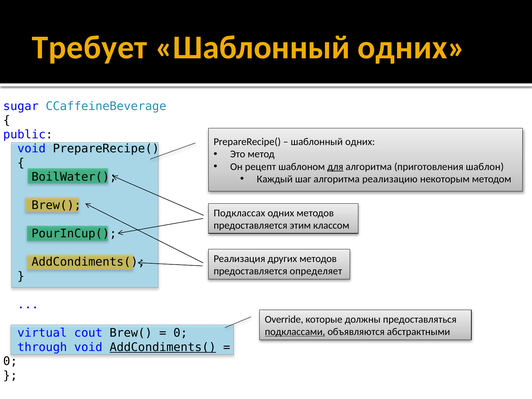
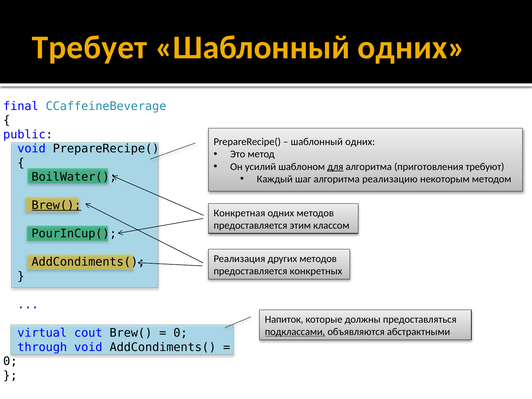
sugar: sugar -> final
рецепт: рецепт -> усилий
шаблон: шаблон -> требуют
Brew( at (56, 205) underline: none -> present
Подклассах: Подклассах -> Конкретная
определяет: определяет -> конкретных
Override: Override -> Напиток
AddCondiments( at (163, 347) underline: present -> none
